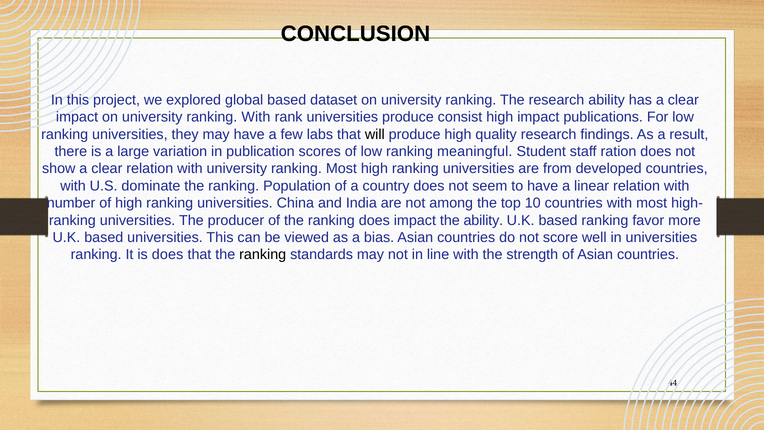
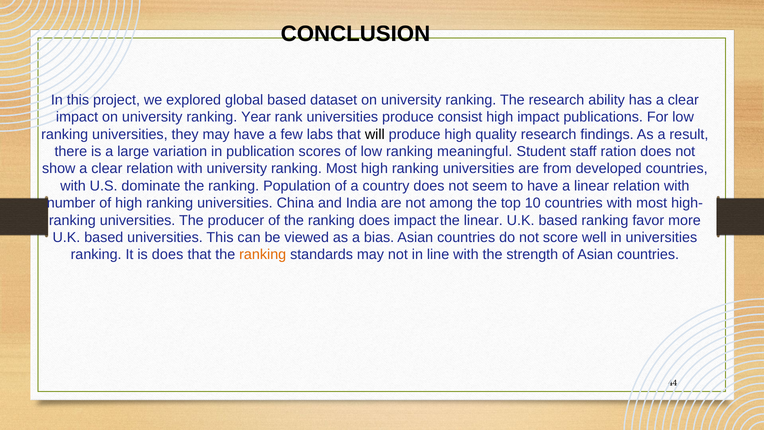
ranking With: With -> Year
the ability: ability -> linear
ranking at (263, 255) colour: black -> orange
